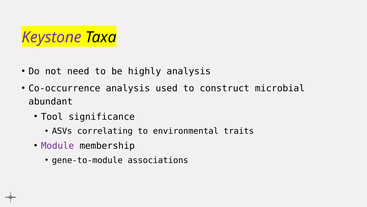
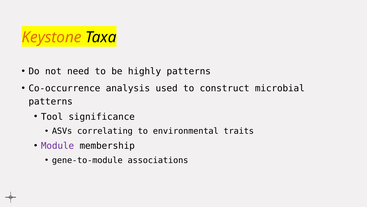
Keystone colour: purple -> orange
highly analysis: analysis -> patterns
abundant at (51, 101): abundant -> patterns
